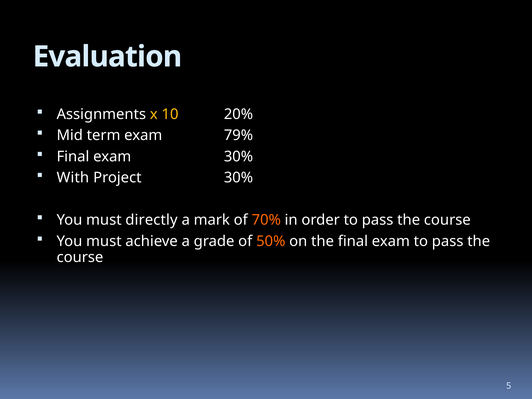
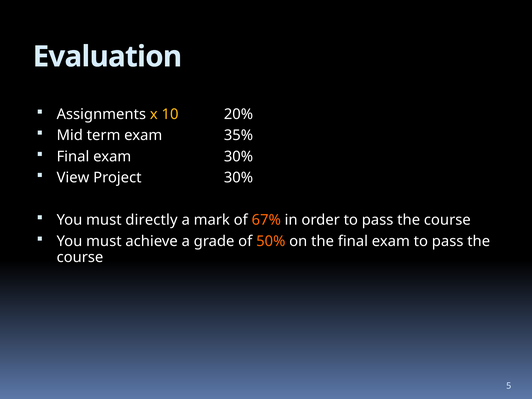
79%: 79% -> 35%
With: With -> View
70%: 70% -> 67%
